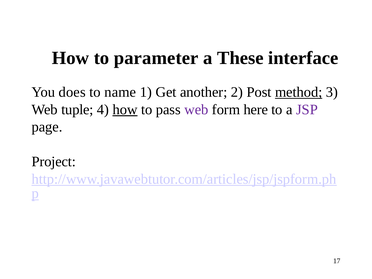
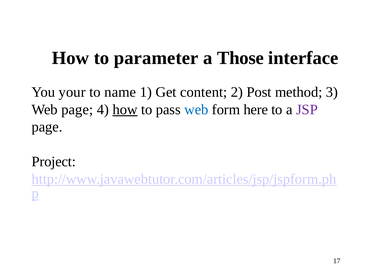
These: These -> Those
does: does -> your
another: another -> content
method underline: present -> none
Web tuple: tuple -> page
web at (196, 110) colour: purple -> blue
